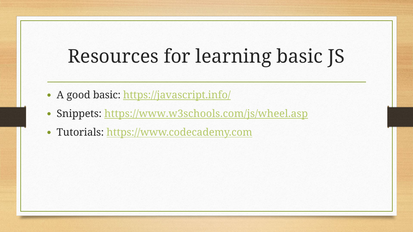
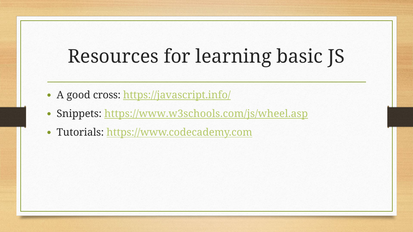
good basic: basic -> cross
